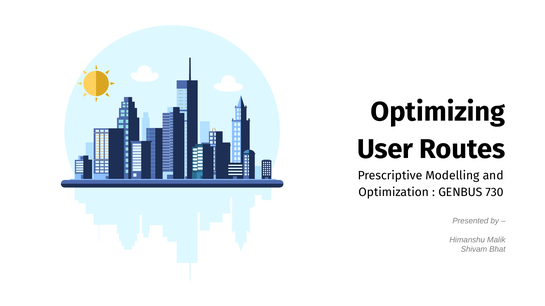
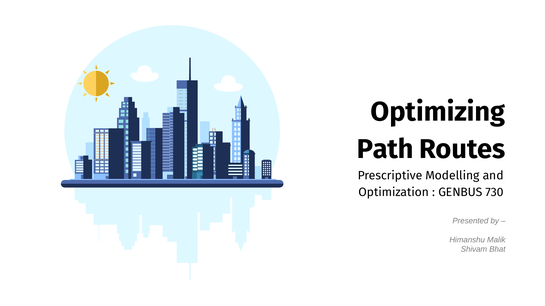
User: User -> Path
